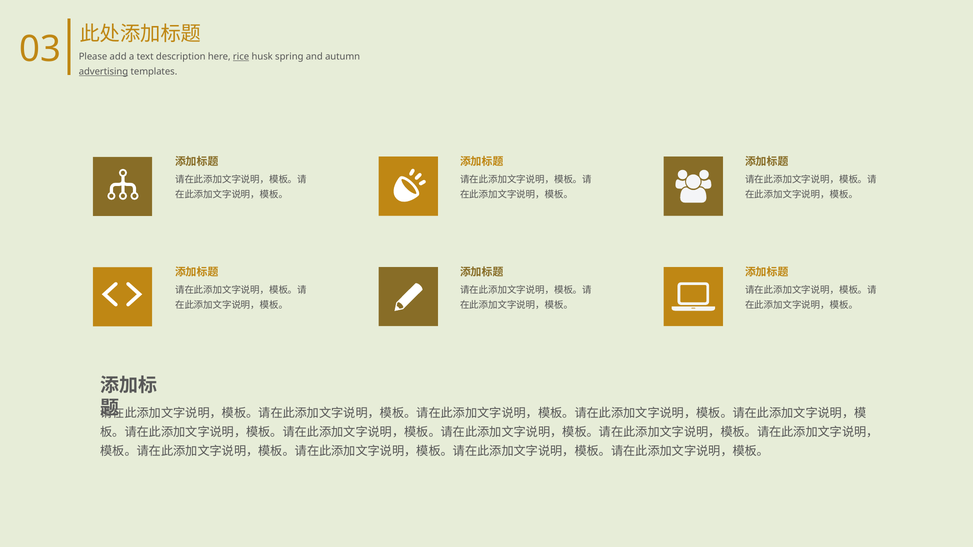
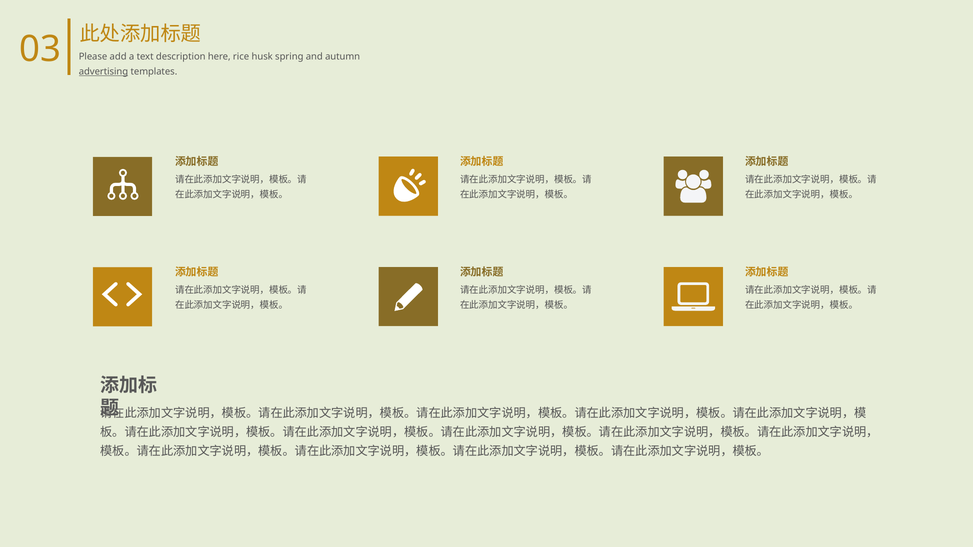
rice underline: present -> none
